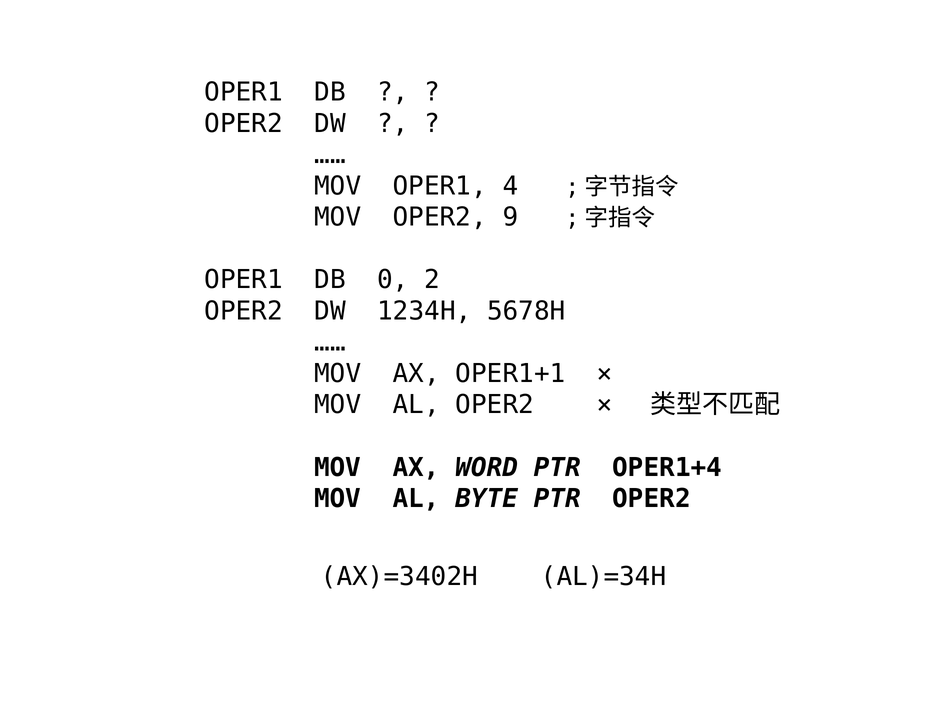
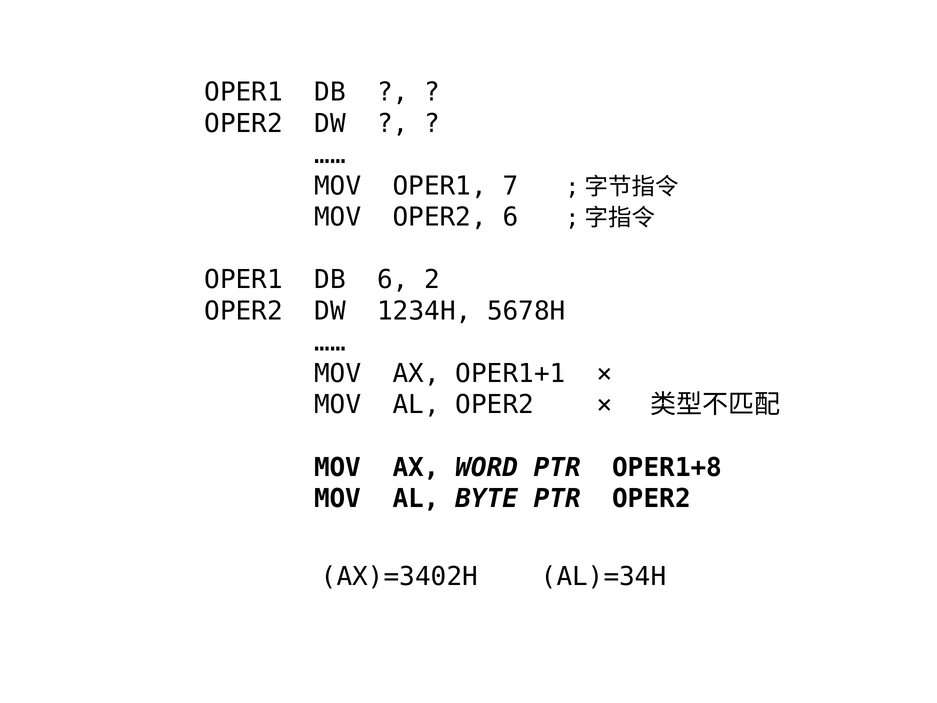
4: 4 -> 7
OPER2 9: 9 -> 6
DB 0: 0 -> 6
OPER1+4: OPER1+4 -> OPER1+8
